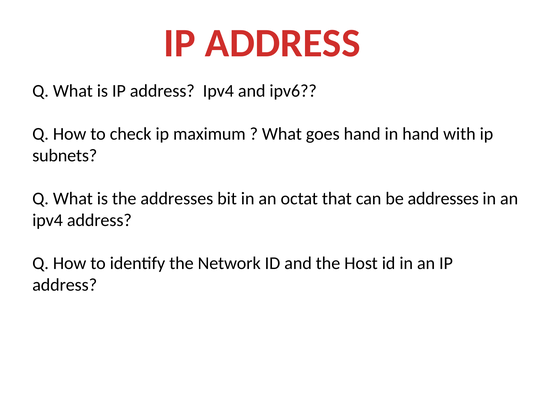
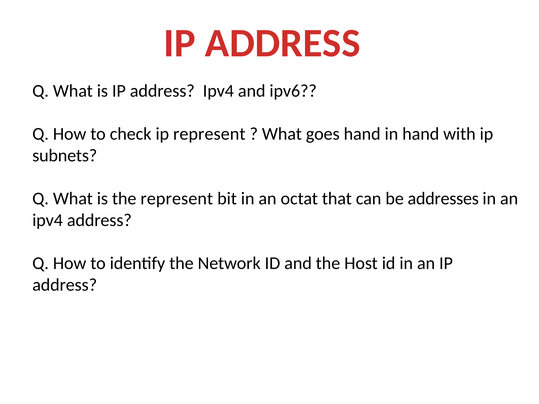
ip maximum: maximum -> represent
the addresses: addresses -> represent
